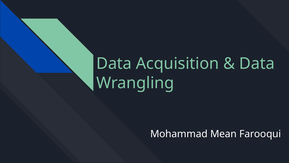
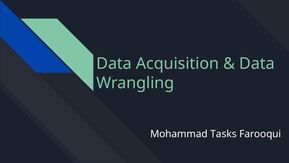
Mean: Mean -> Tasks
